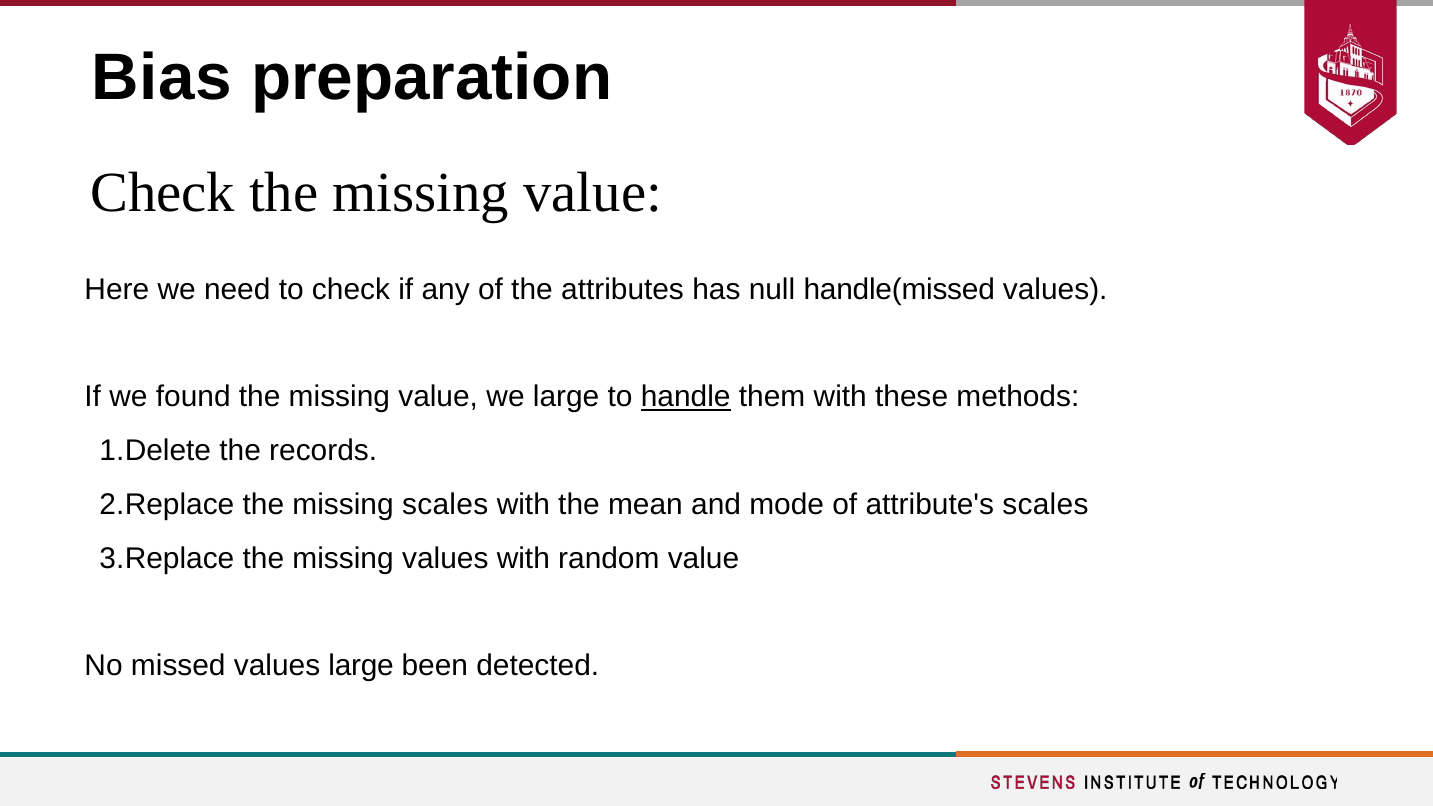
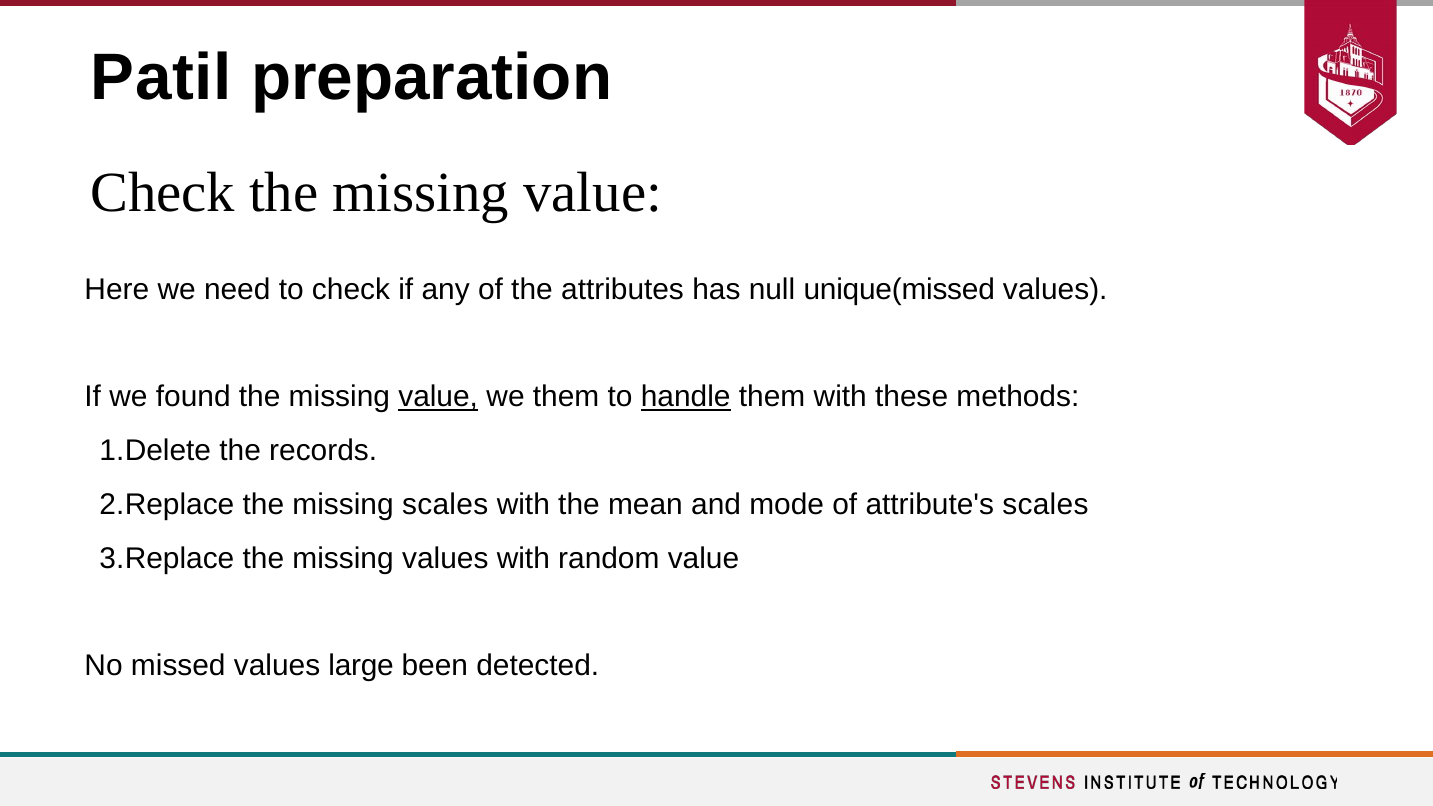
Bias: Bias -> Patil
handle(missed: handle(missed -> unique(missed
value at (438, 397) underline: none -> present
we large: large -> them
